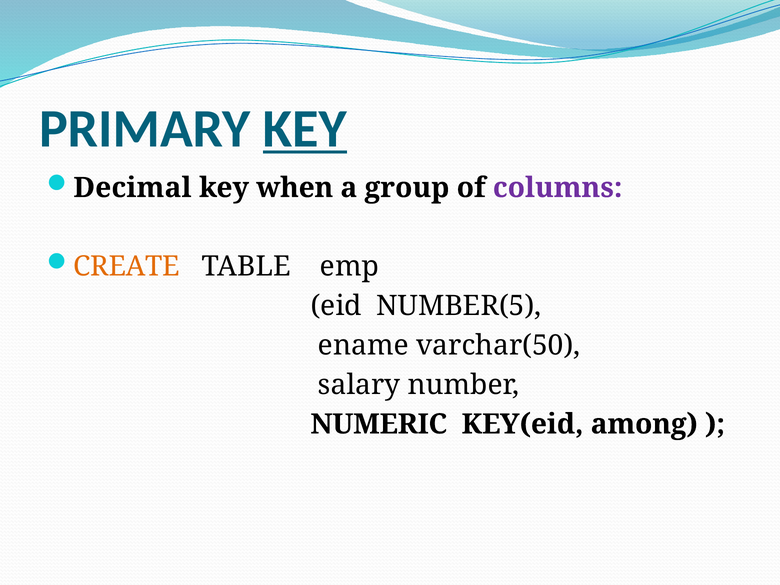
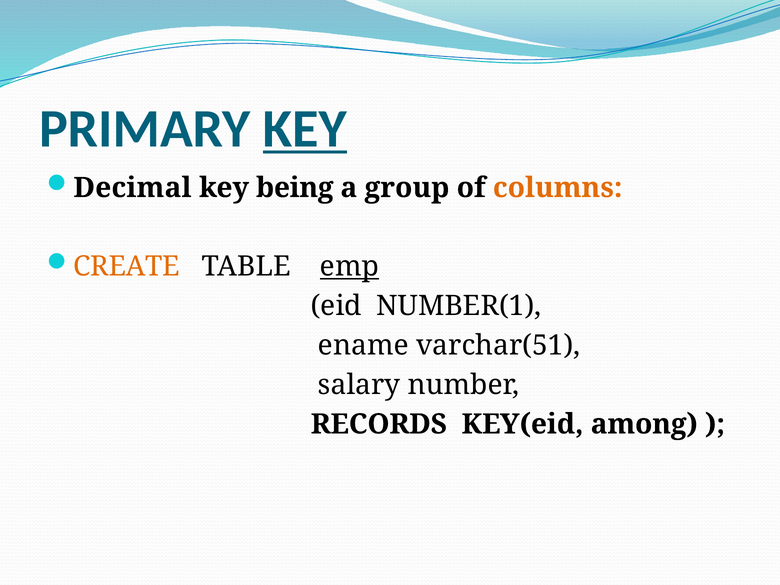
when: when -> being
columns colour: purple -> orange
emp underline: none -> present
NUMBER(5: NUMBER(5 -> NUMBER(1
varchar(50: varchar(50 -> varchar(51
NUMERIC: NUMERIC -> RECORDS
